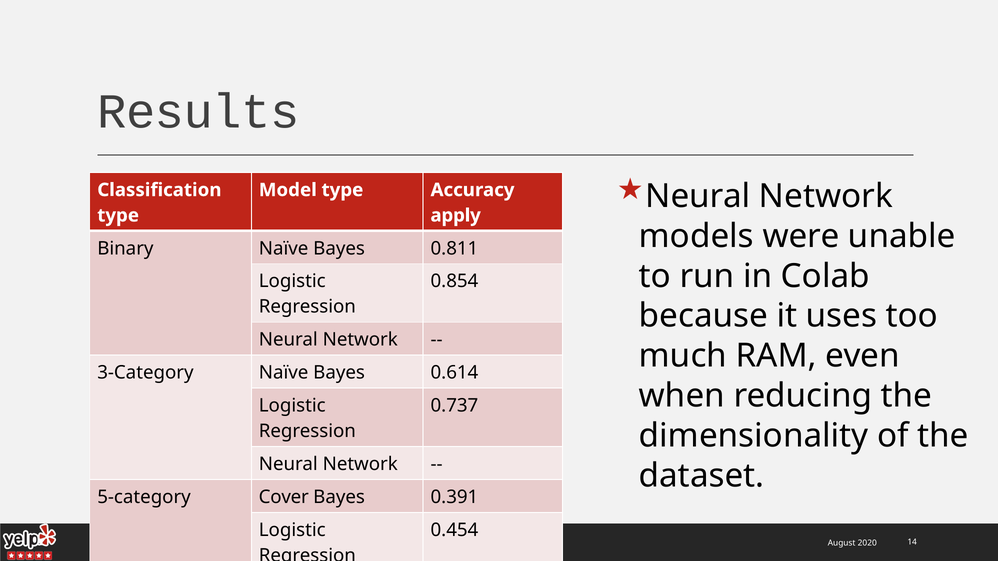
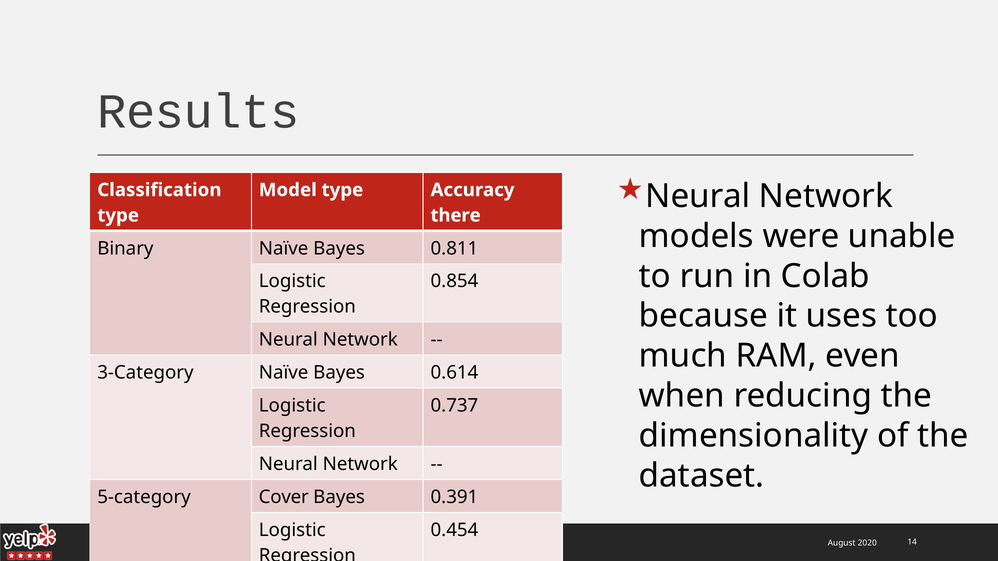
apply: apply -> there
